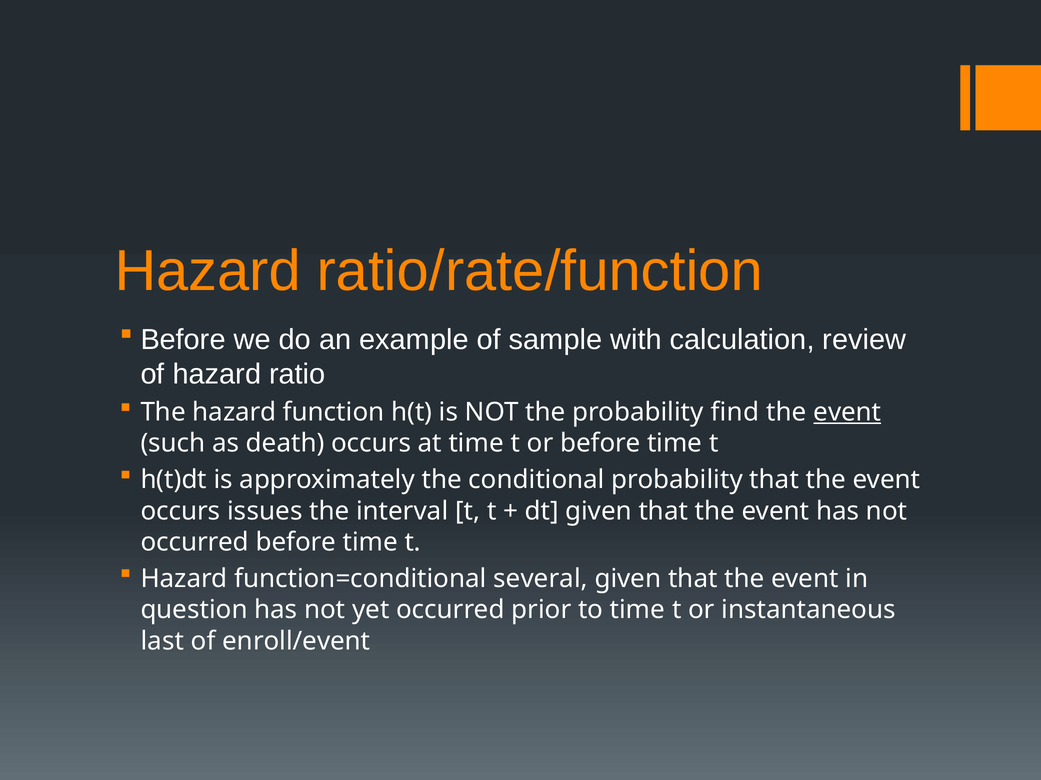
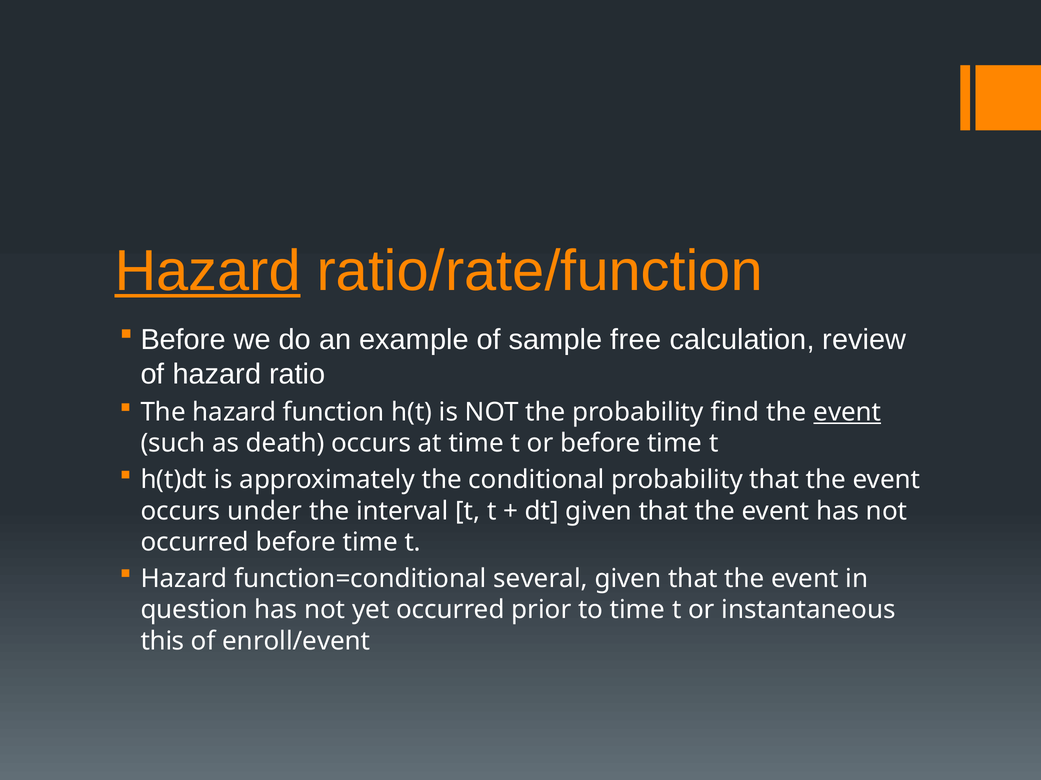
Hazard at (208, 271) underline: none -> present
with: with -> free
issues: issues -> under
last: last -> this
